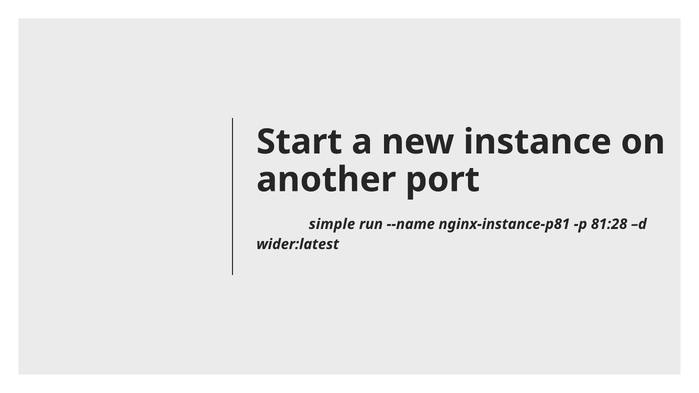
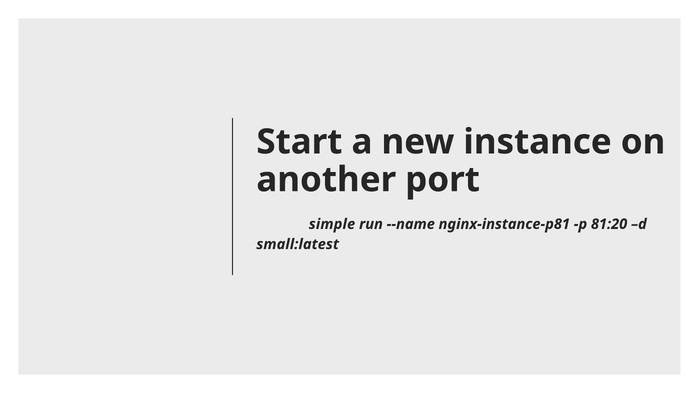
81:28: 81:28 -> 81:20
wider:latest: wider:latest -> small:latest
